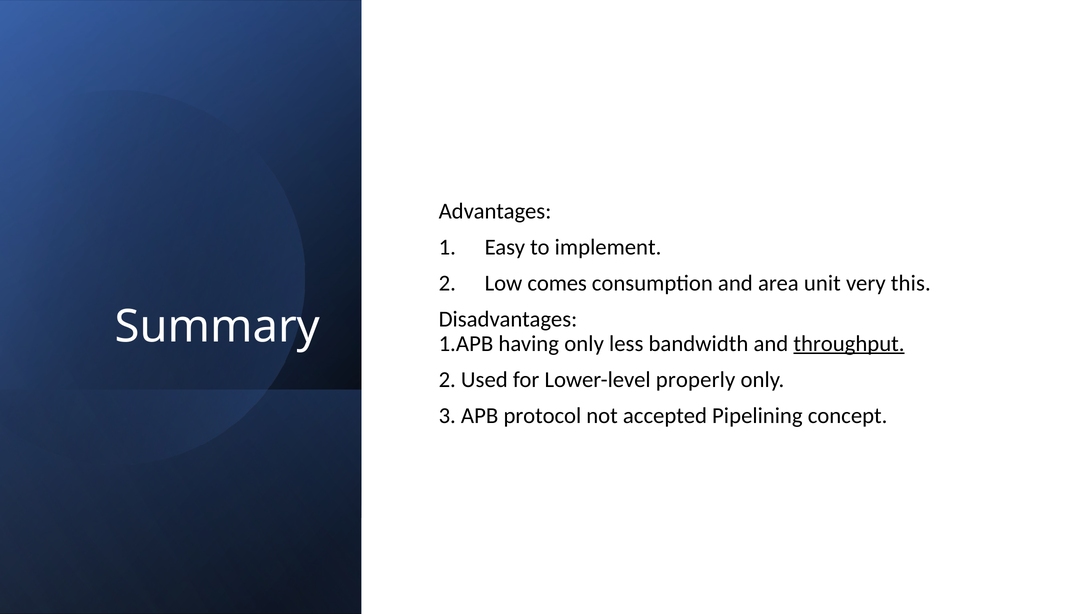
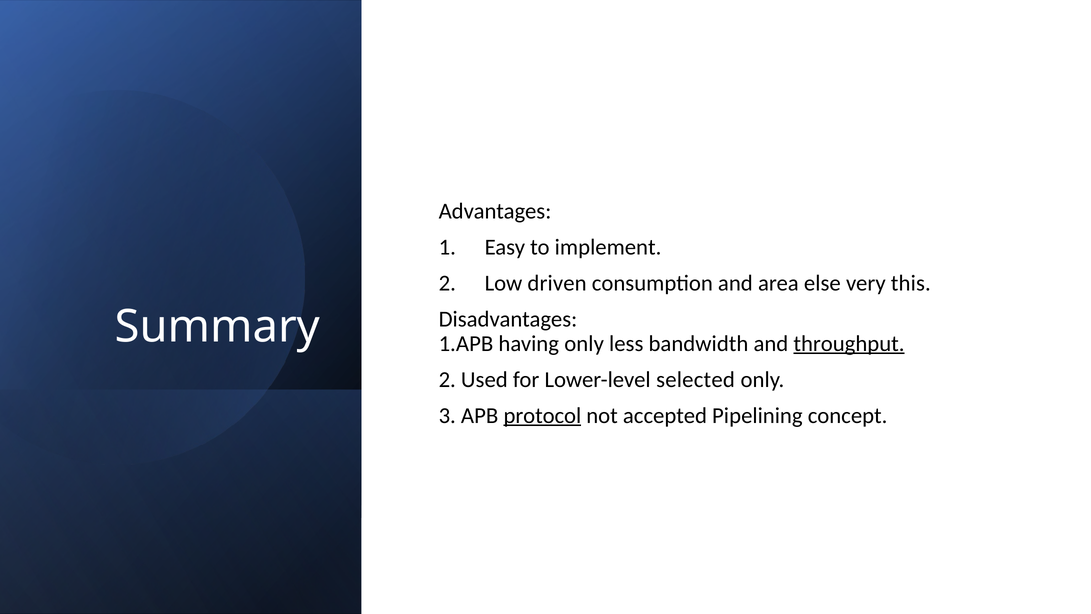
comes: comes -> driven
unit: unit -> else
properly: properly -> selected
protocol underline: none -> present
